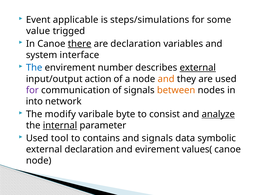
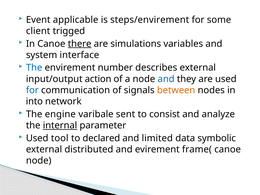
steps/simulations: steps/simulations -> steps/envirement
value: value -> client
are declaration: declaration -> simulations
external at (198, 68) underline: present -> none
and at (166, 79) colour: orange -> blue
for at (32, 90) colour: purple -> blue
modify: modify -> engine
byte: byte -> sent
analyze underline: present -> none
contains: contains -> declared
and signals: signals -> limited
external declaration: declaration -> distributed
values(: values( -> frame(
